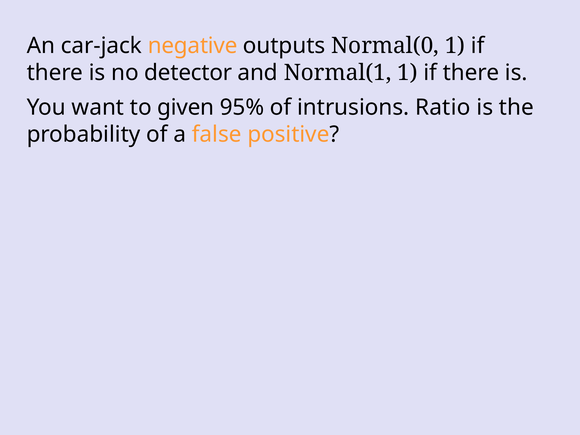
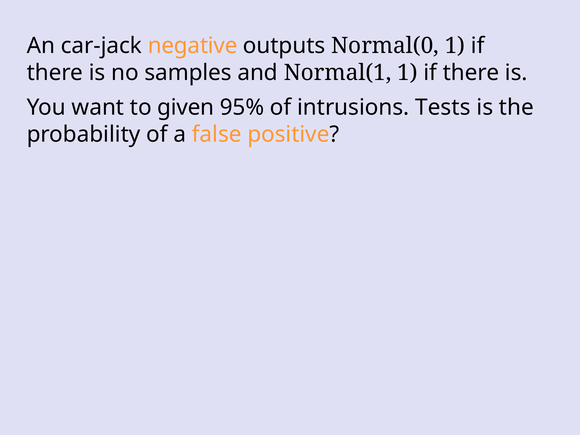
detector: detector -> samples
Ratio: Ratio -> Tests
